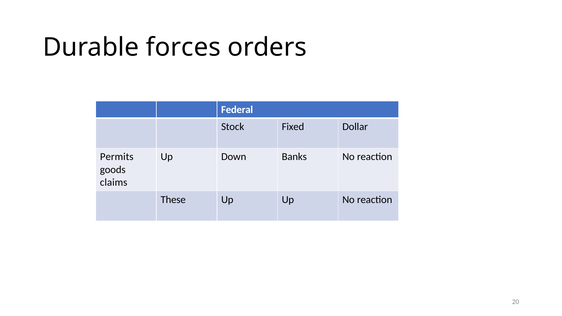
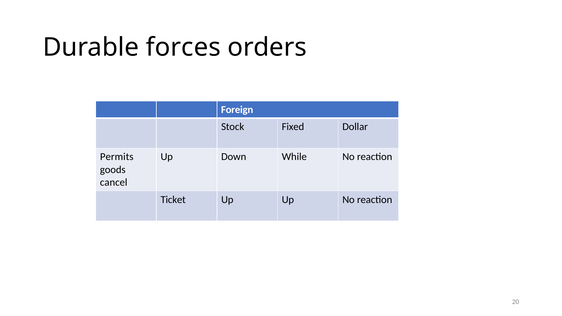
Federal: Federal -> Foreign
Banks: Banks -> While
claims: claims -> cancel
These: These -> Ticket
